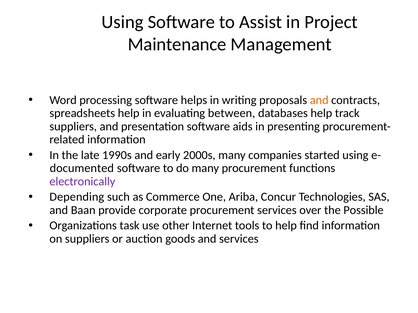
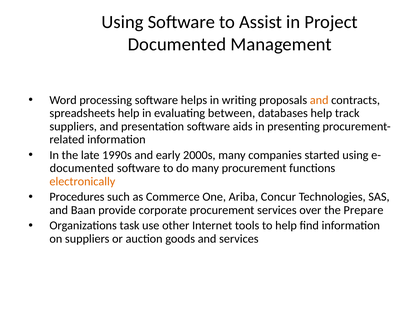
Maintenance at (177, 45): Maintenance -> Documented
electronically colour: purple -> orange
Depending: Depending -> Procedures
Possible: Possible -> Prepare
